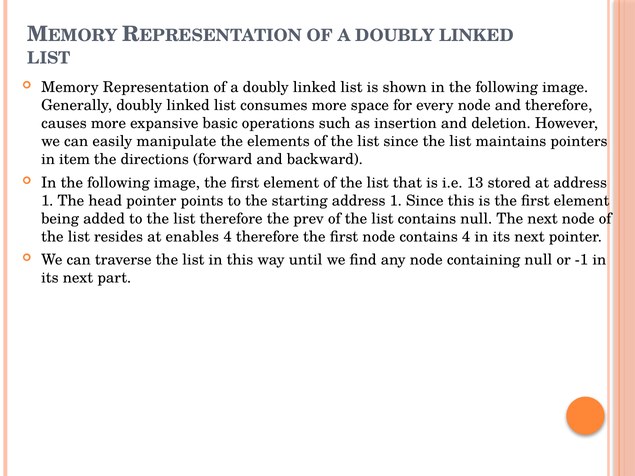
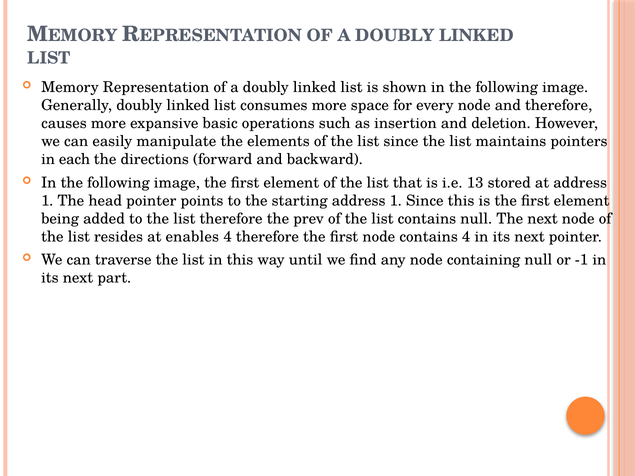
item: item -> each
